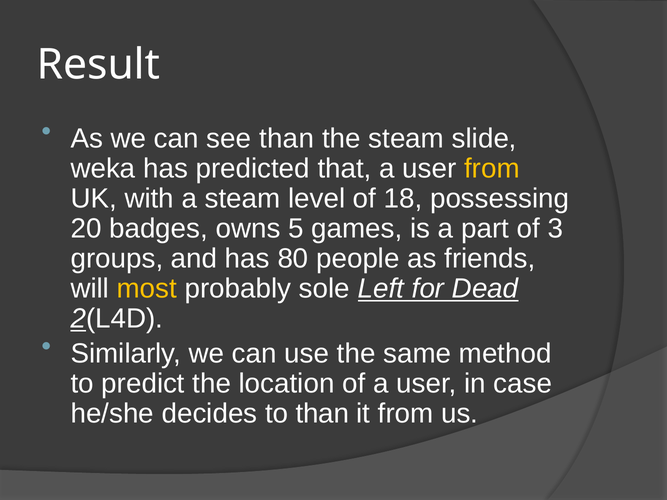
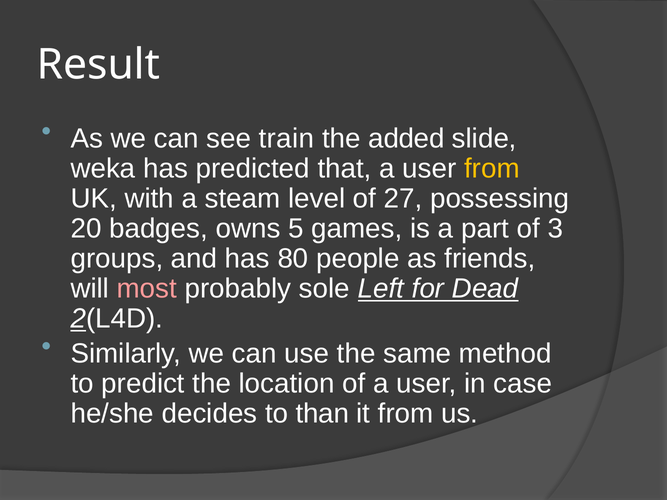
see than: than -> train
the steam: steam -> added
18: 18 -> 27
most colour: yellow -> pink
